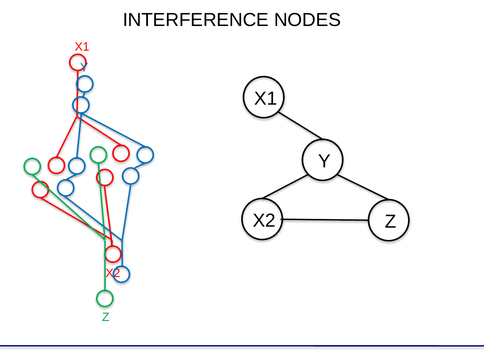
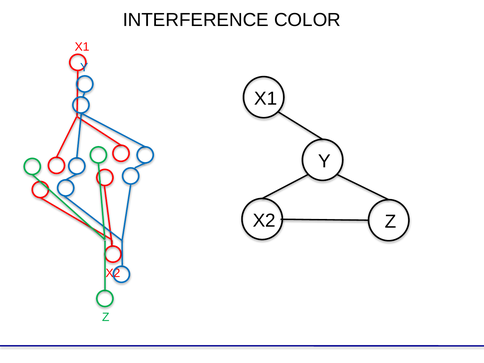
NODES: NODES -> COLOR
